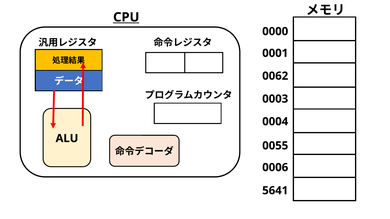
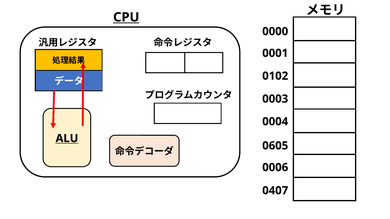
0062: 0062 -> 0102
ALU underline: none -> present
0055: 0055 -> 0605
5641: 5641 -> 0407
